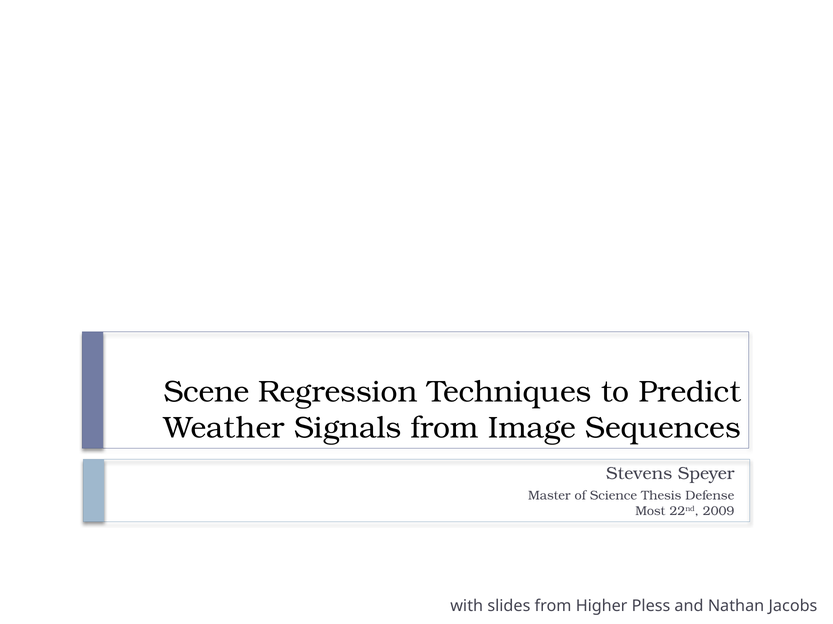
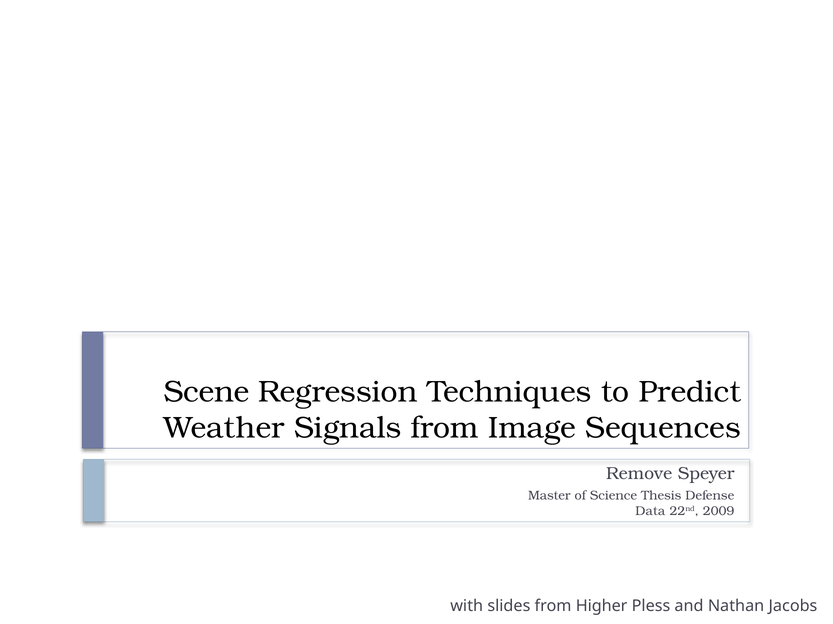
Stevens: Stevens -> Remove
Most: Most -> Data
